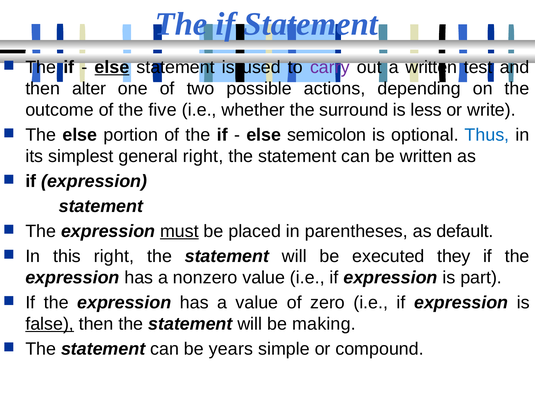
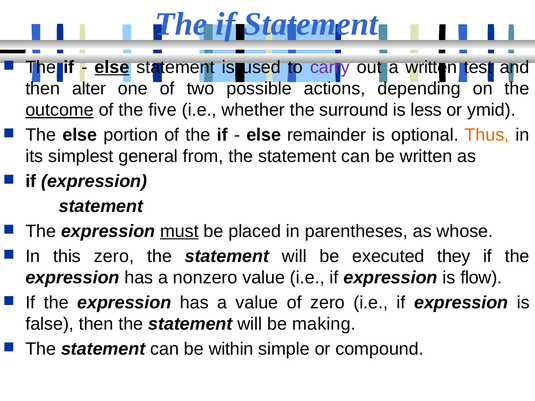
outcome underline: none -> present
write: write -> ymid
semicolon: semicolon -> remainder
Thus colour: blue -> orange
general right: right -> from
default: default -> whose
this right: right -> zero
part: part -> flow
false underline: present -> none
years: years -> within
